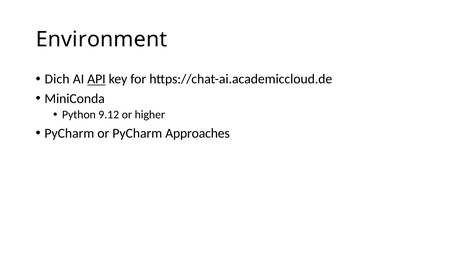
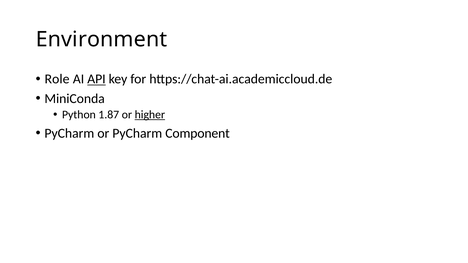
Dich: Dich -> Role
9.12: 9.12 -> 1.87
higher underline: none -> present
Approaches: Approaches -> Component
